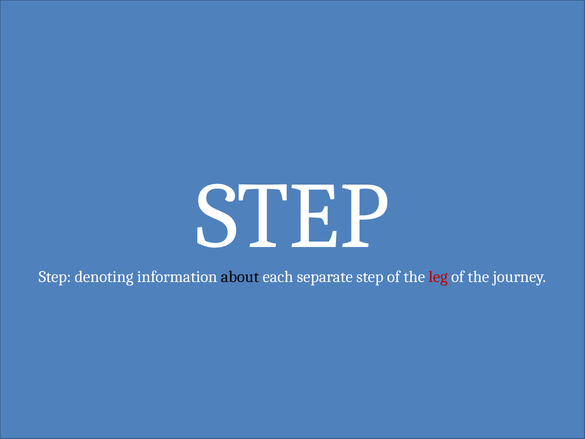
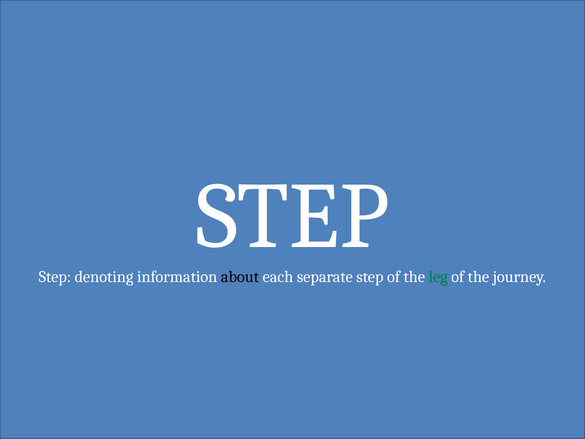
leg colour: red -> green
